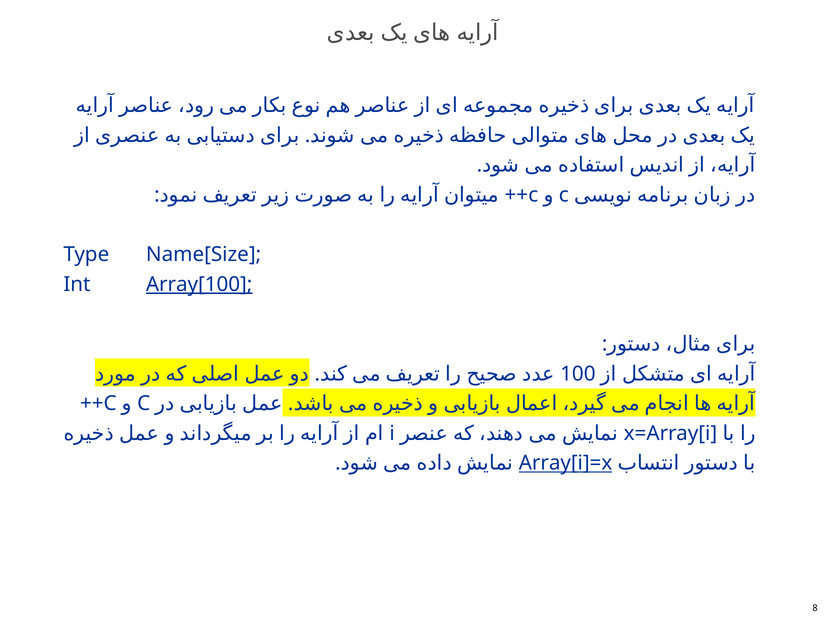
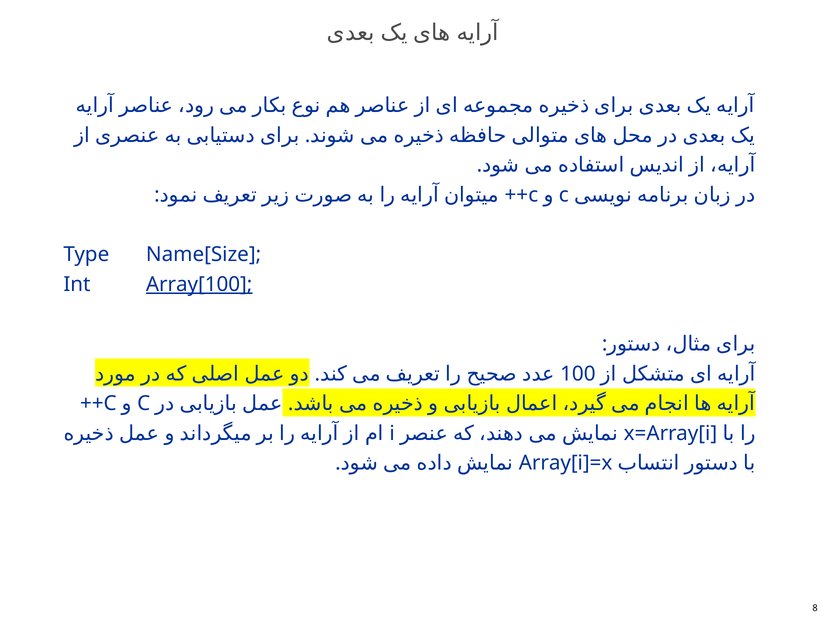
Array[i]=x underline: present -> none
